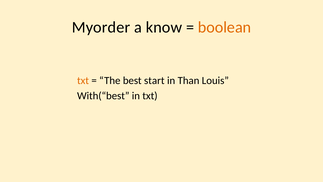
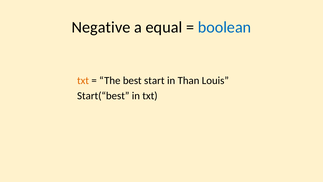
Myorder: Myorder -> Negative
know: know -> equal
boolean colour: orange -> blue
With(“best: With(“best -> Start(“best
